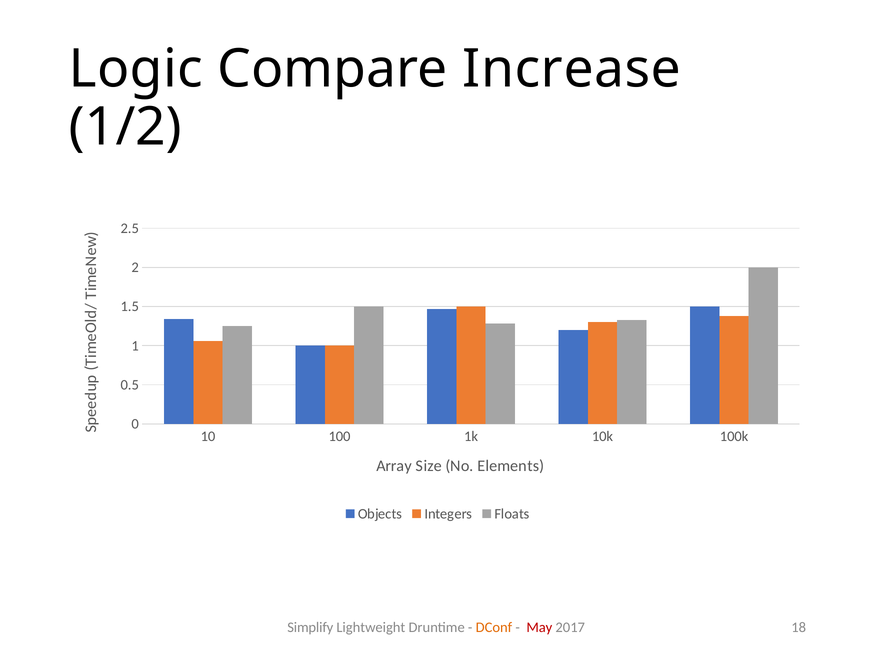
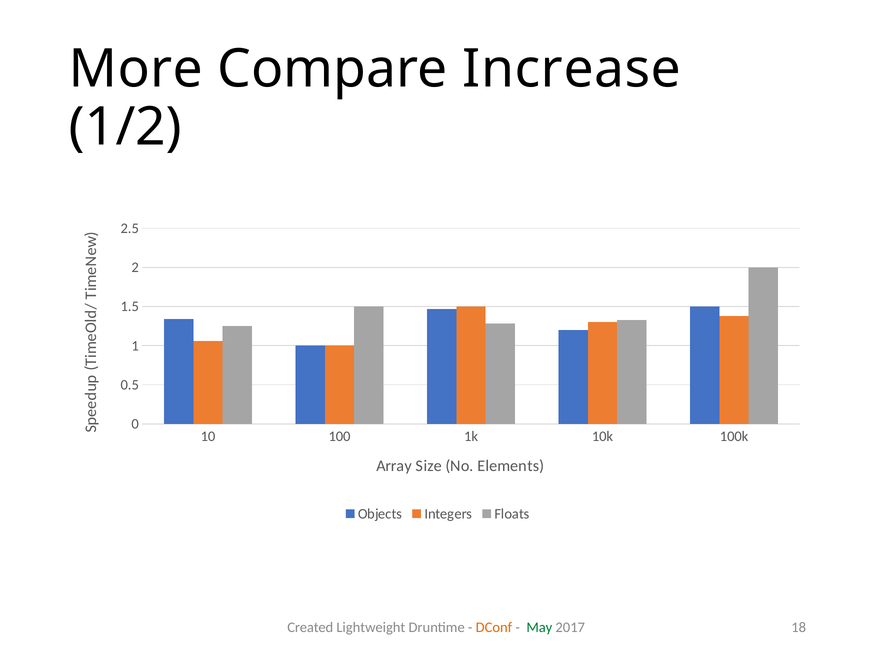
Logic: Logic -> More
Simplify: Simplify -> Created
May colour: red -> green
